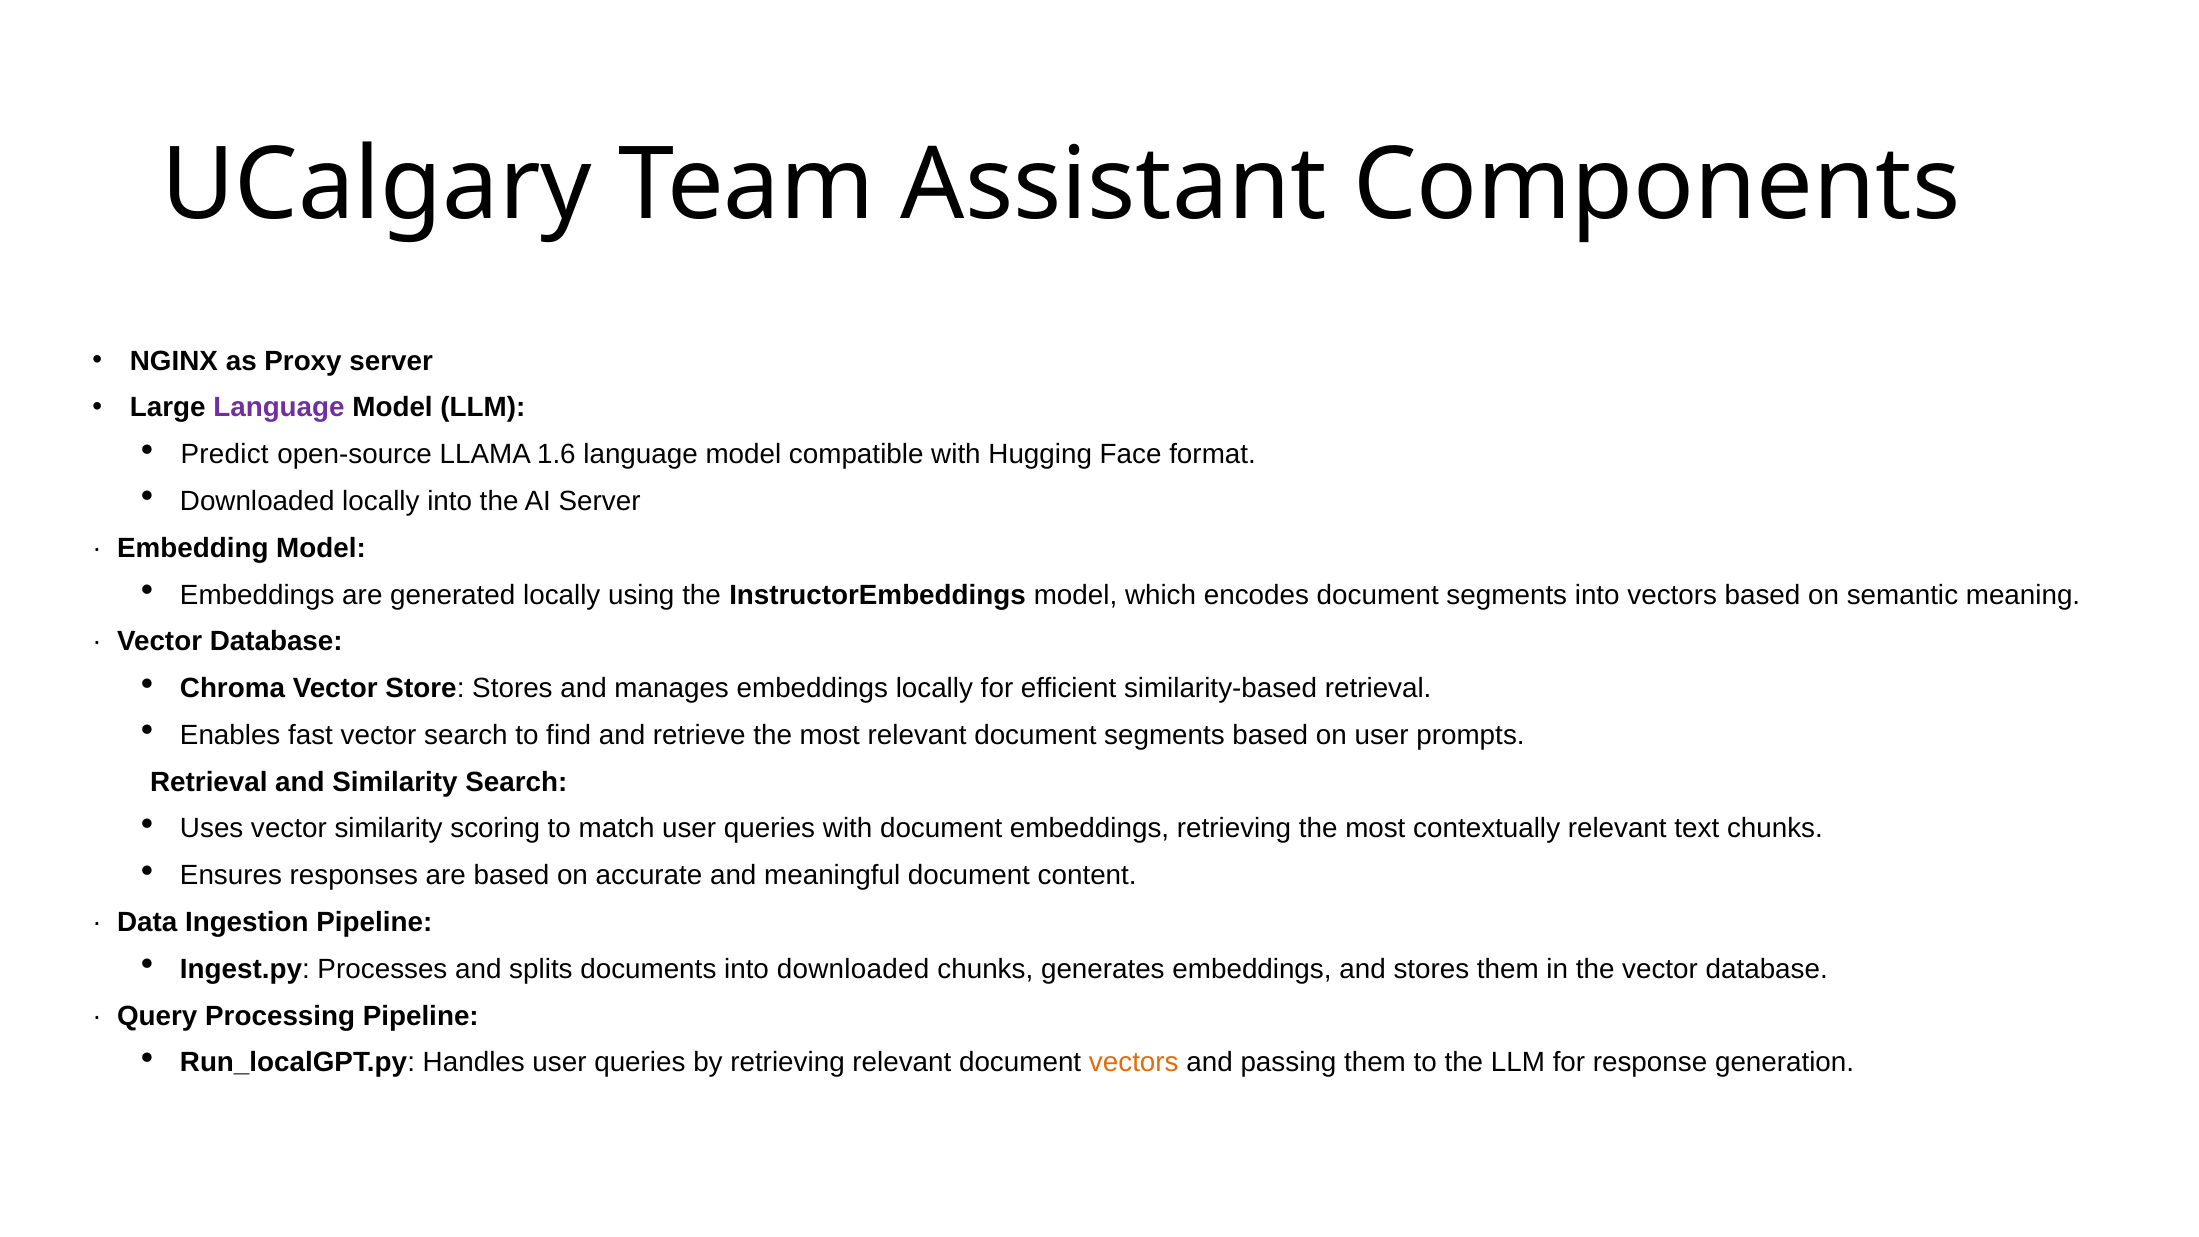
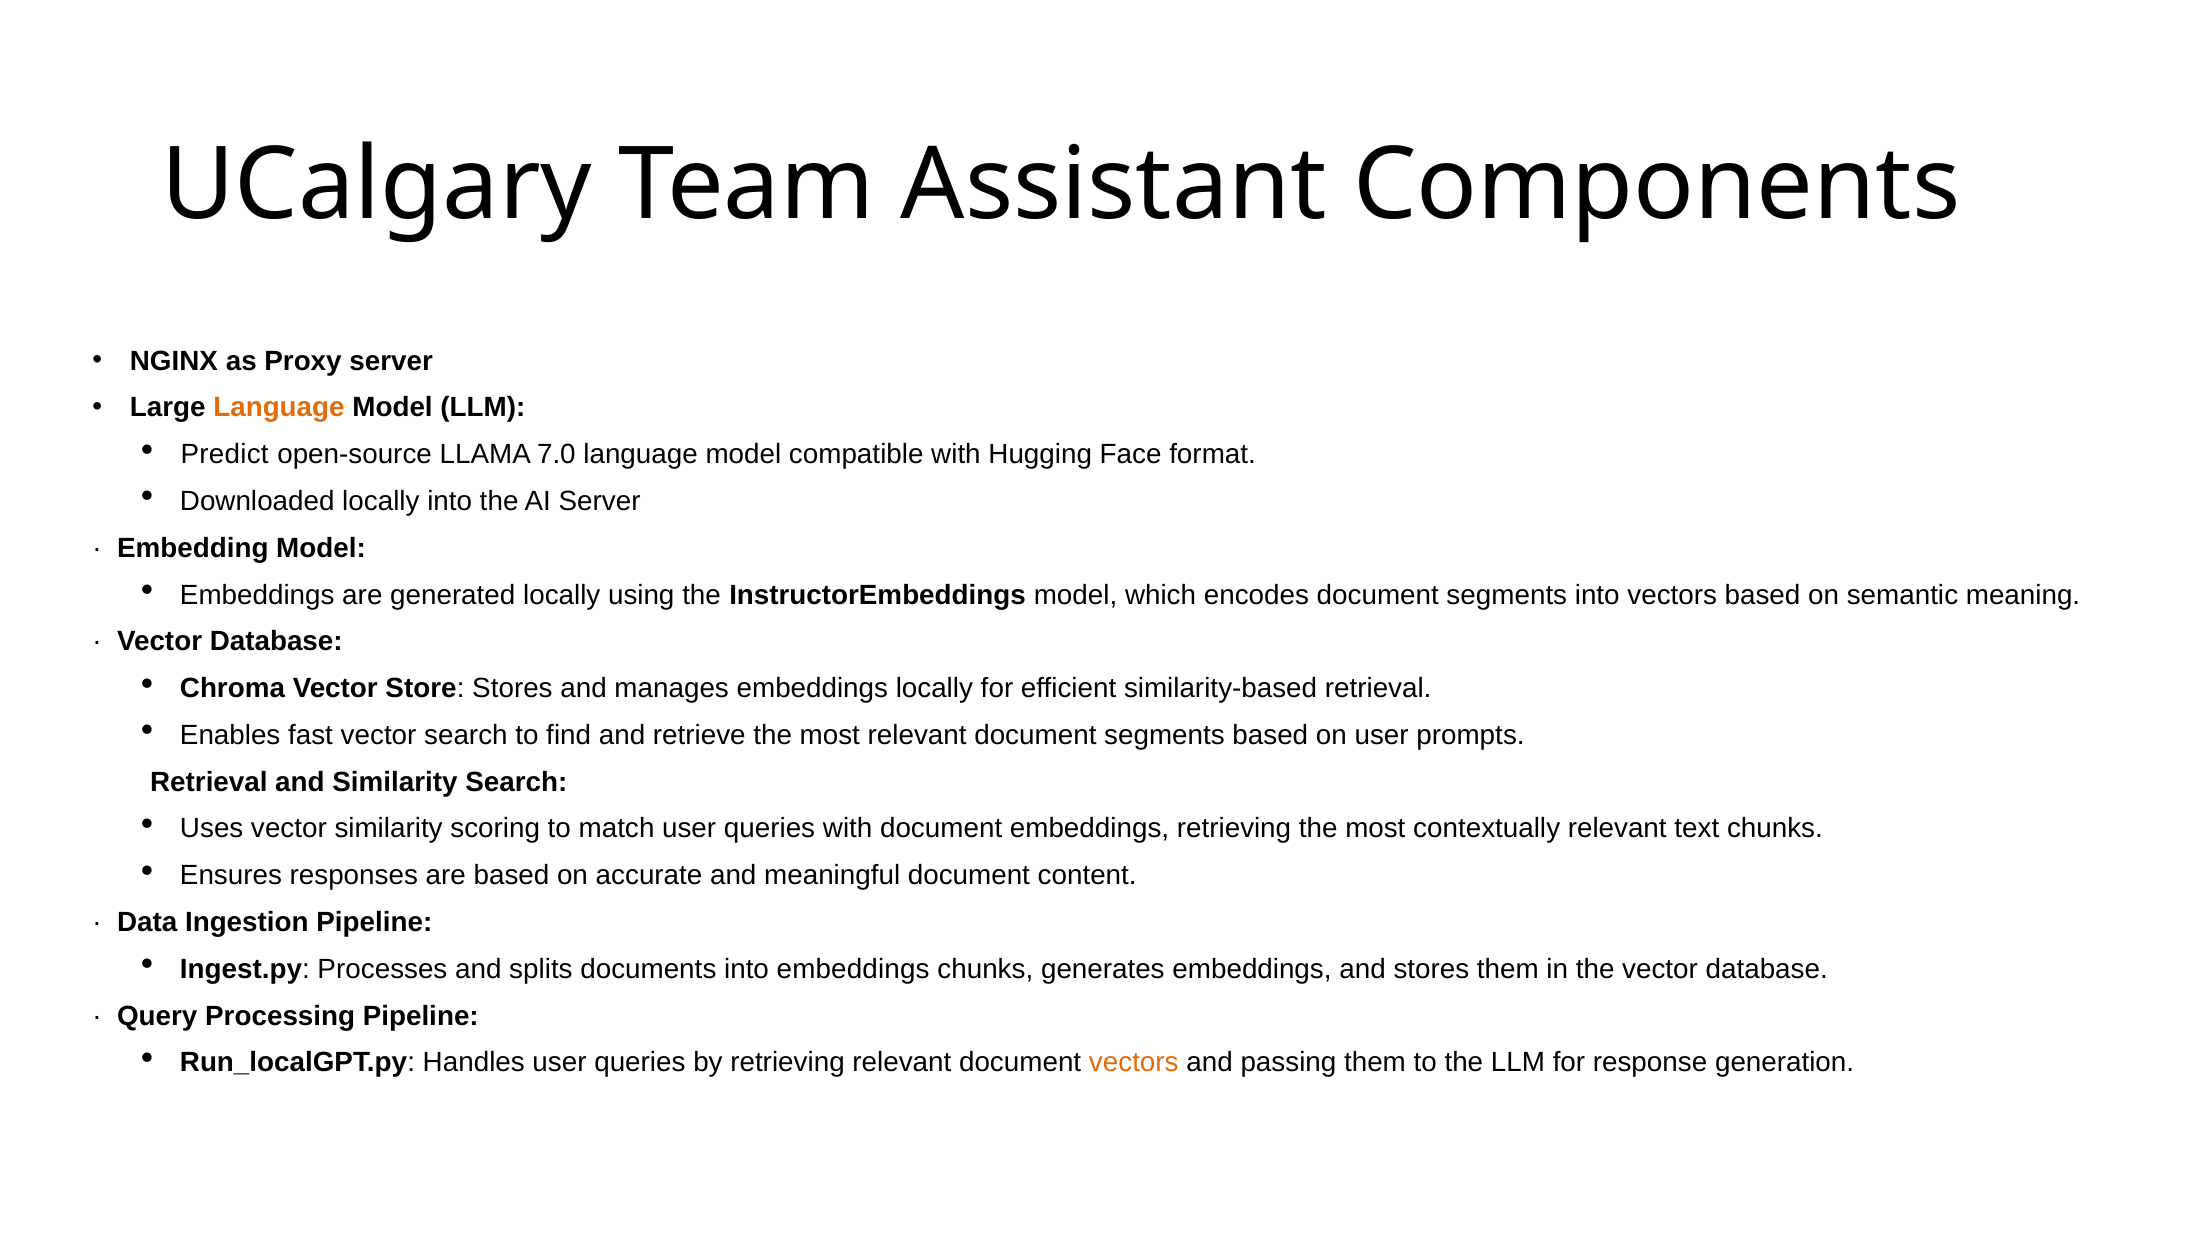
Language at (279, 408) colour: purple -> orange
1.6: 1.6 -> 7.0
into downloaded: downloaded -> embeddings
